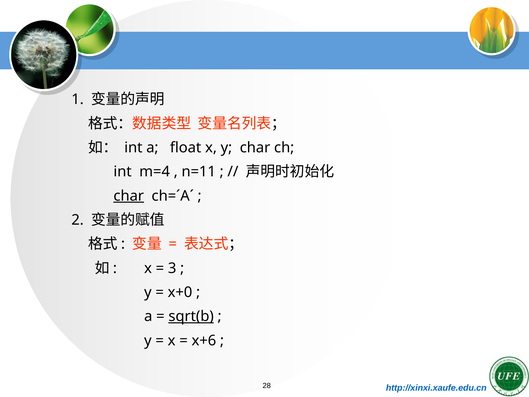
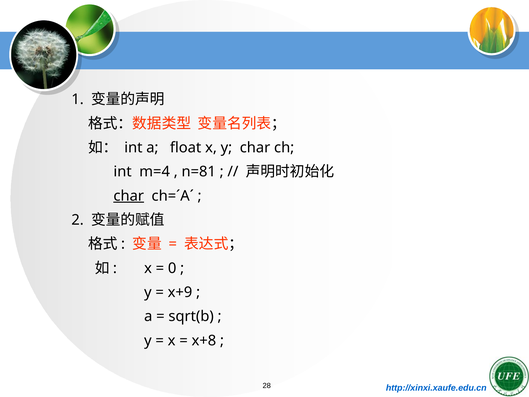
n=11: n=11 -> n=81
3: 3 -> 0
x+0: x+0 -> x+9
sqrt(b underline: present -> none
x+6: x+6 -> x+8
